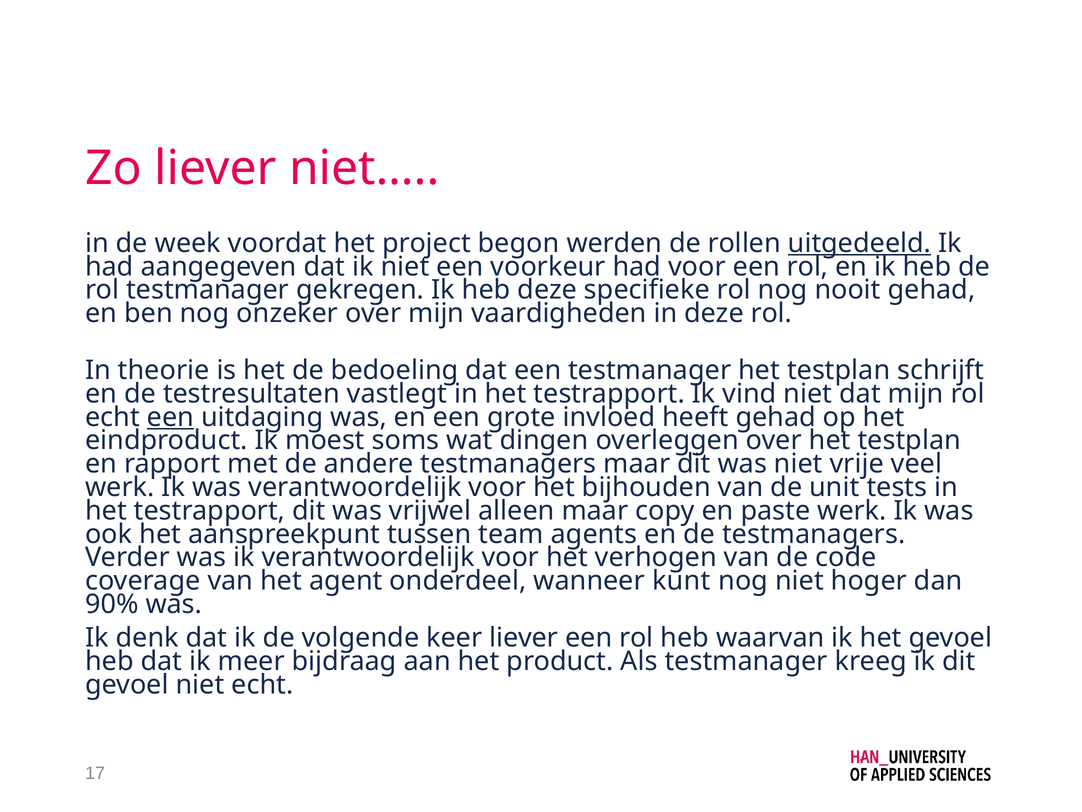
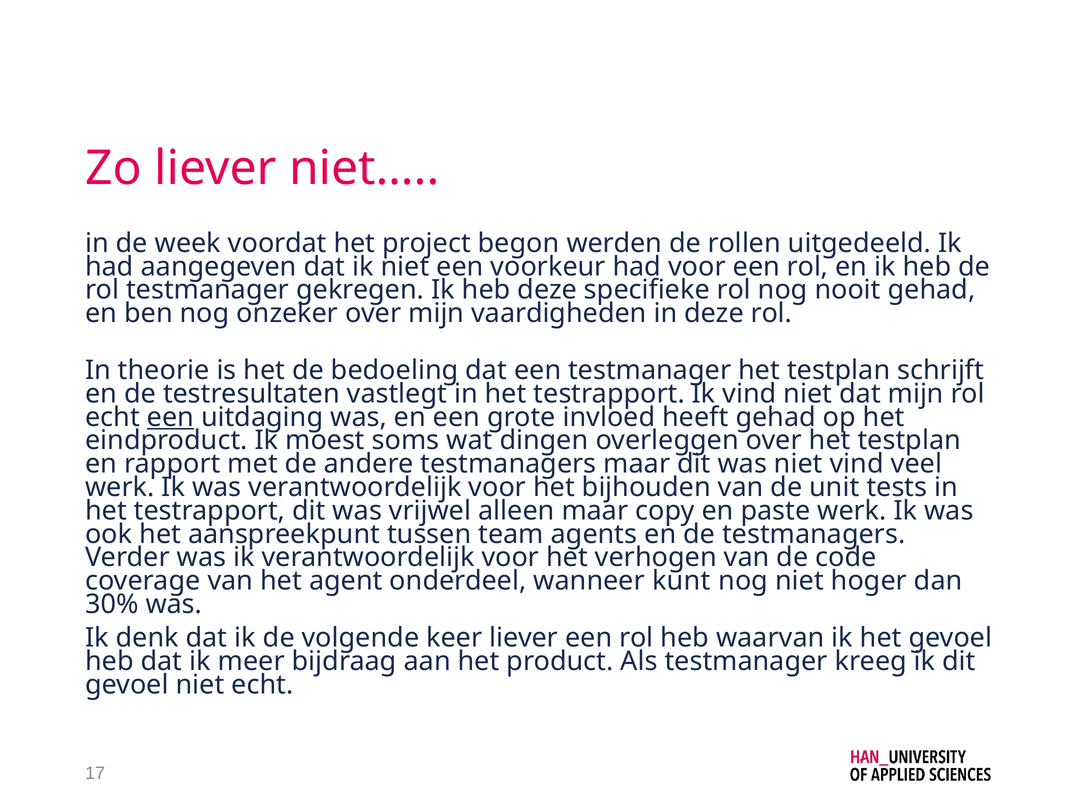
uitgedeeld underline: present -> none
niet vrije: vrije -> vind
90%: 90% -> 30%
